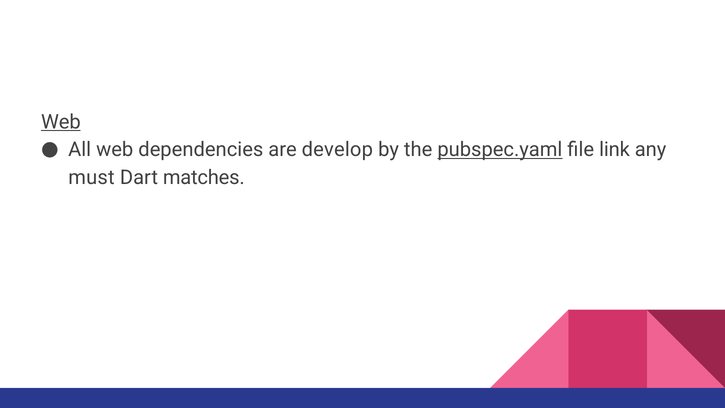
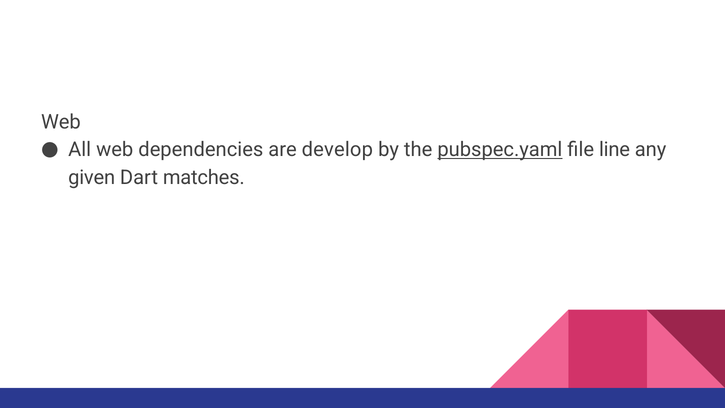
Web at (61, 122) underline: present -> none
link: link -> line
must: must -> given
